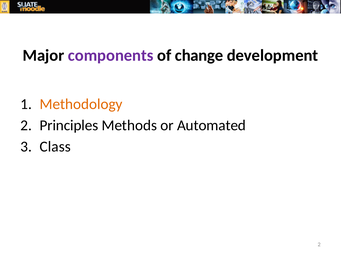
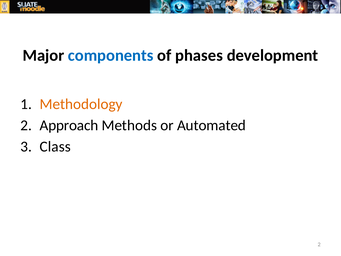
components colour: purple -> blue
change: change -> phases
Principles: Principles -> Approach
